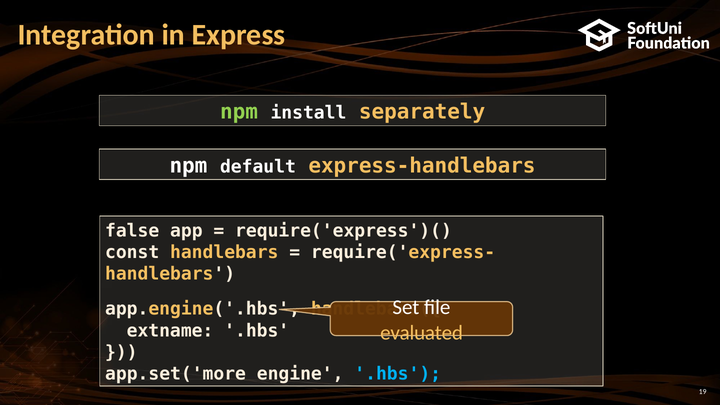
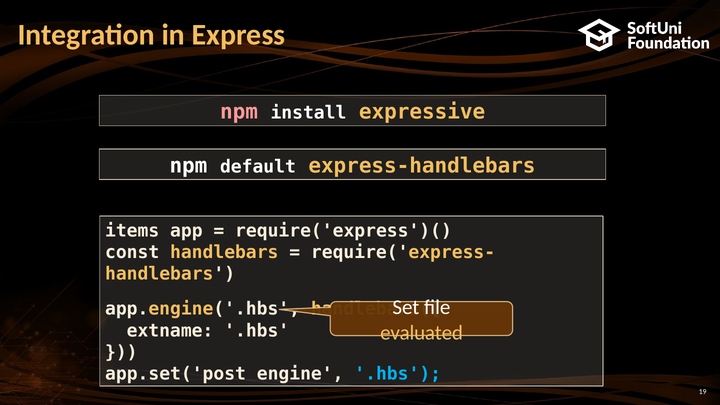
npm at (239, 112) colour: light green -> pink
separately: separately -> expressive
false: false -> items
app.set('more: app.set('more -> app.set('post
